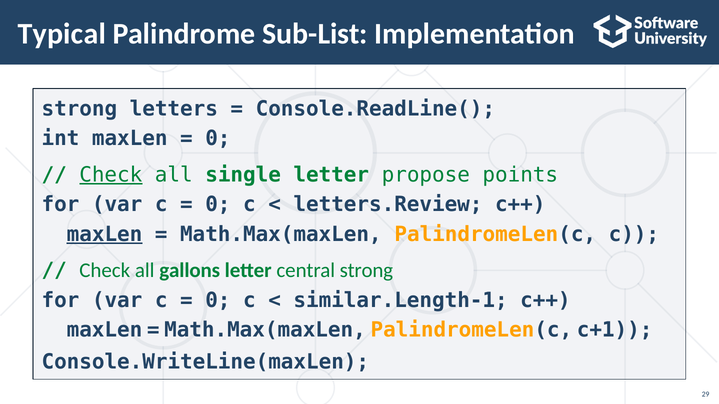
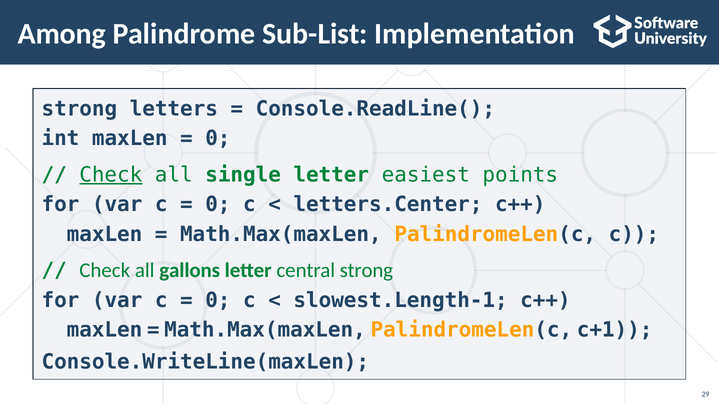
Typical: Typical -> Among
propose: propose -> easiest
letters.Review: letters.Review -> letters.Center
maxLen at (105, 234) underline: present -> none
similar.Length-1: similar.Length-1 -> slowest.Length-1
